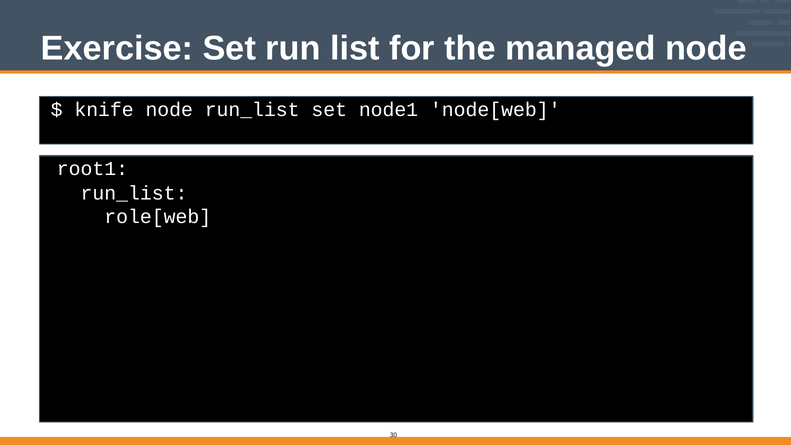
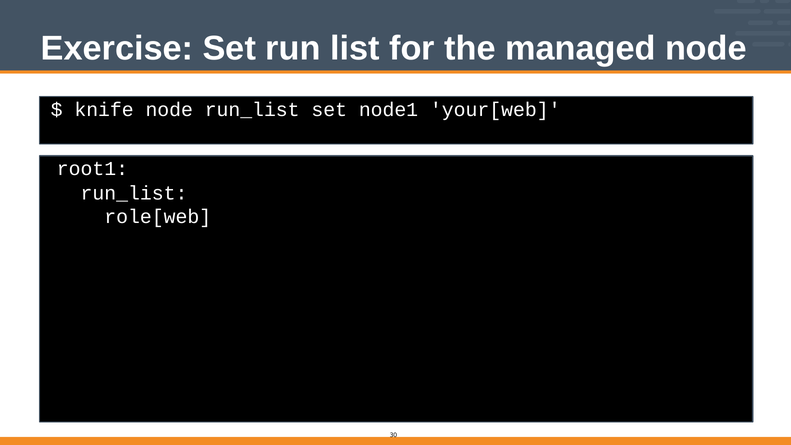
node[web: node[web -> your[web
